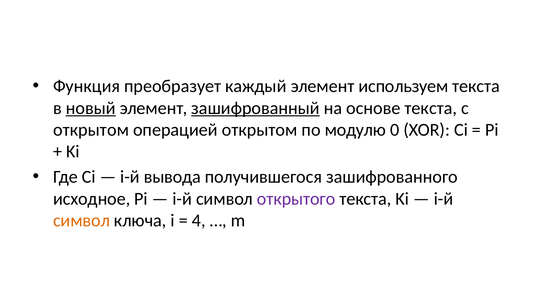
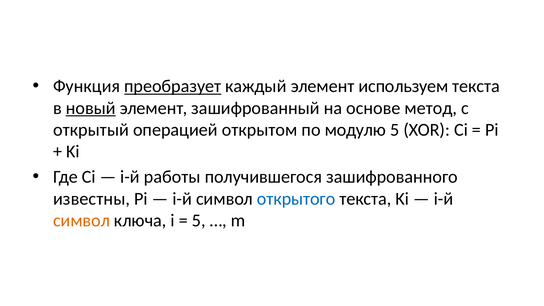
преобразует underline: none -> present
зашифрованный underline: present -> none
основе текста: текста -> метод
открытом at (91, 130): открытом -> открытый
модулю 0: 0 -> 5
вывода: вывода -> работы
исходное: исходное -> известны
открытого colour: purple -> blue
4 at (199, 220): 4 -> 5
